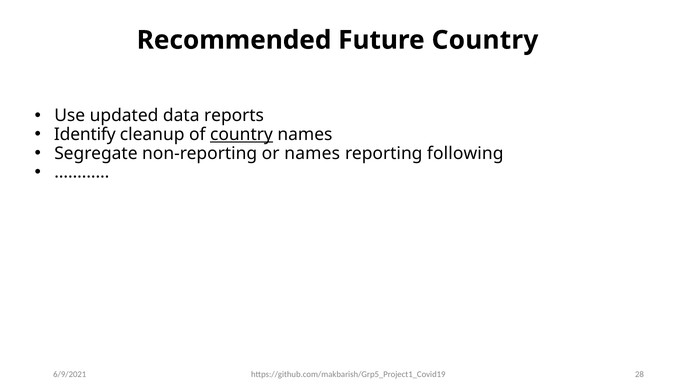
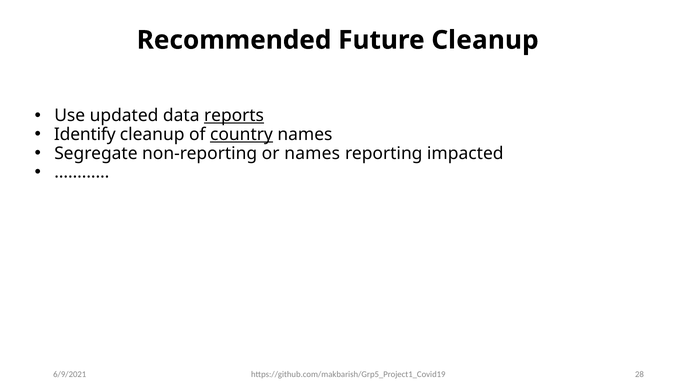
Future Country: Country -> Cleanup
reports underline: none -> present
following: following -> impacted
